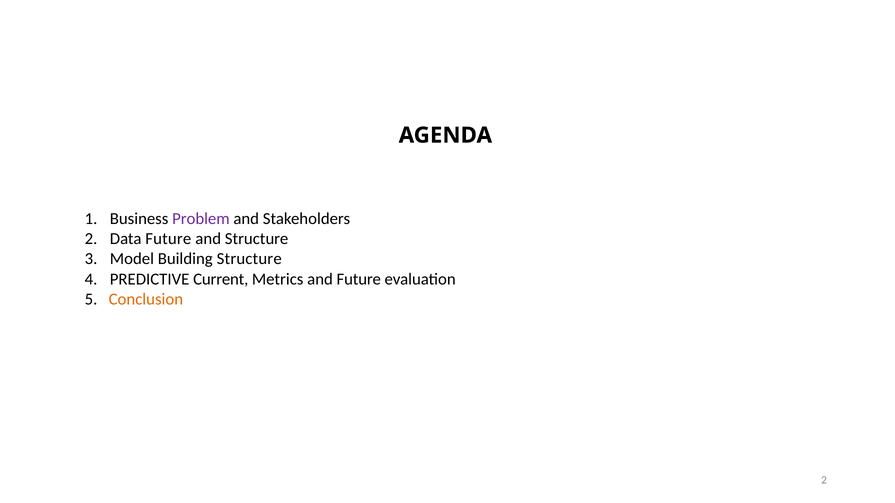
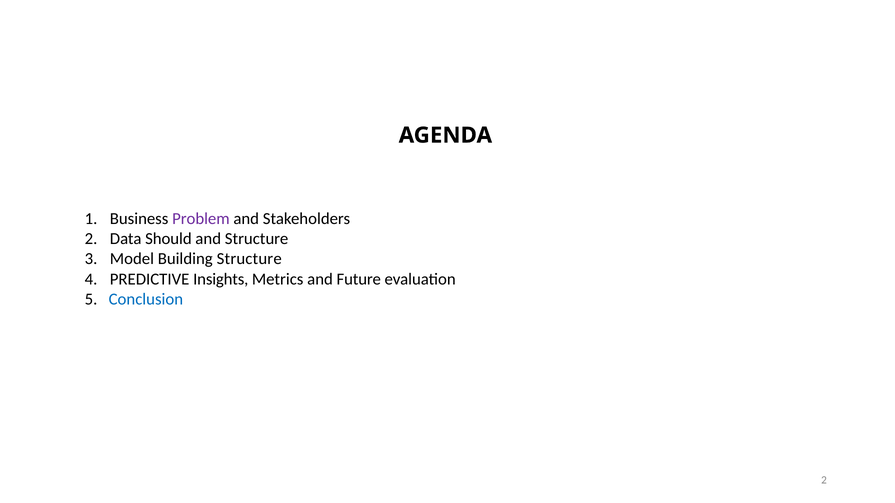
Data Future: Future -> Should
Current: Current -> Insights
Conclusion colour: orange -> blue
